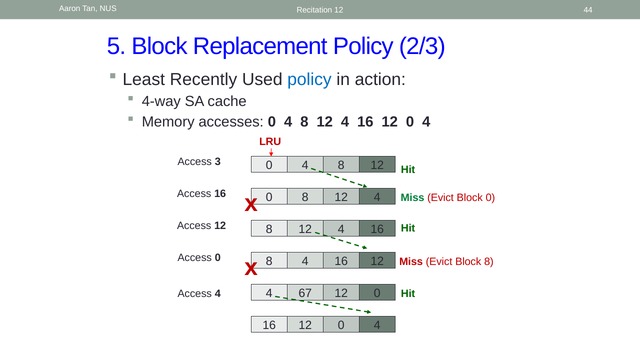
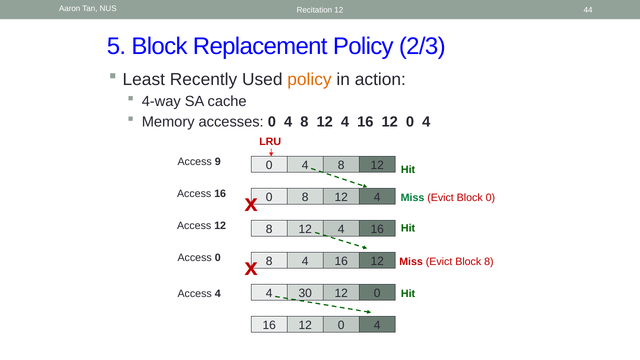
policy at (309, 79) colour: blue -> orange
3: 3 -> 9
67: 67 -> 30
